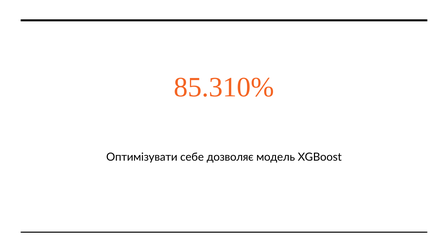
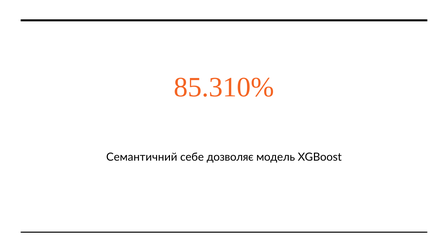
Оптимізувати: Оптимізувати -> Семантичний
